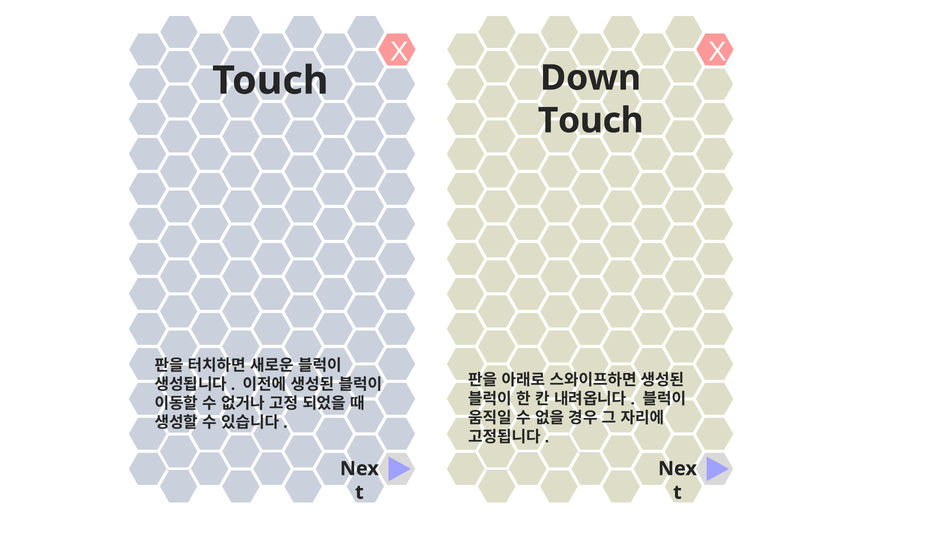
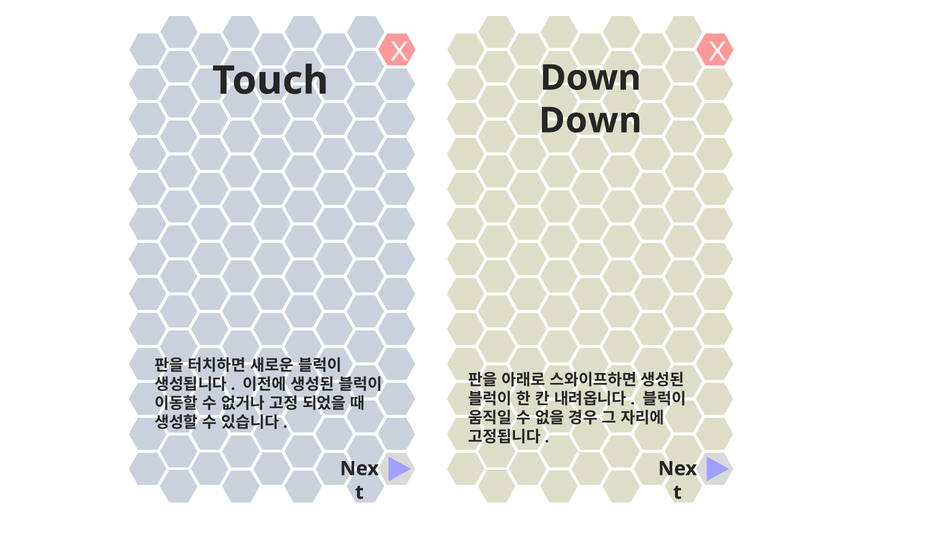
Touch at (591, 121): Touch -> Down
